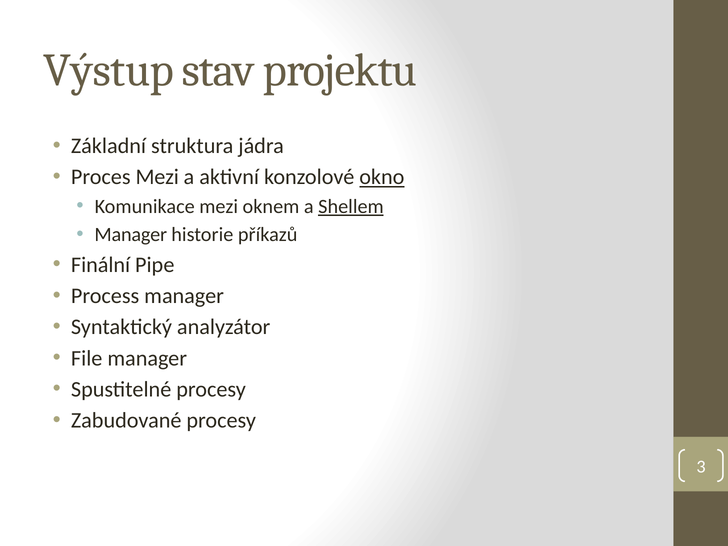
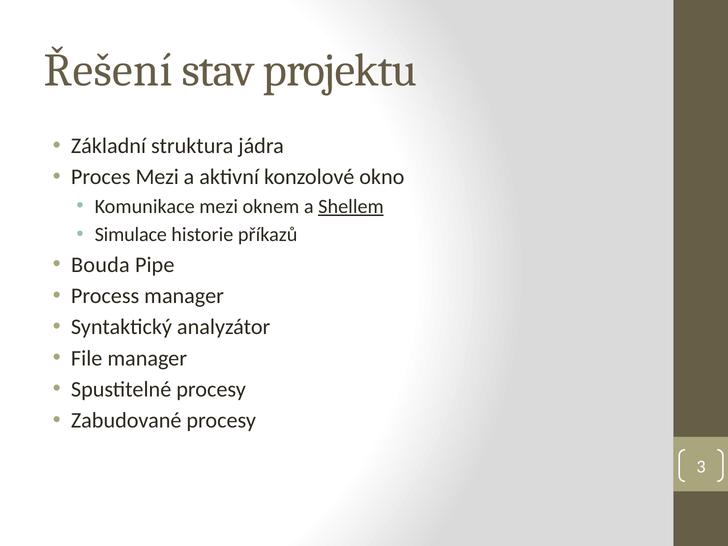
Výstup: Výstup -> Řešení
okno underline: present -> none
Manager at (131, 235): Manager -> Simulace
Finální: Finální -> Bouda
